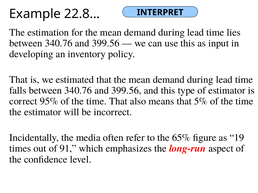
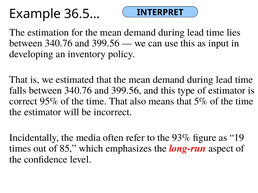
22.8…: 22.8… -> 36.5…
65%: 65% -> 93%
91: 91 -> 85
